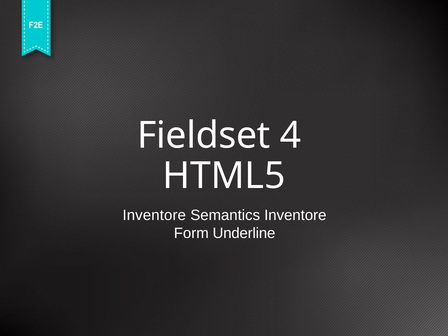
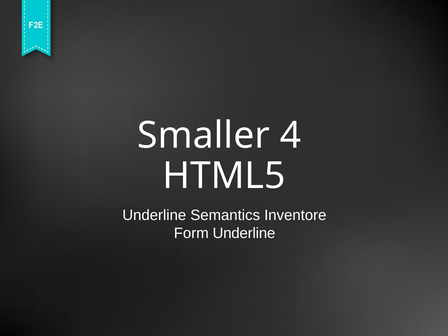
Fieldset: Fieldset -> Smaller
Inventore at (154, 215): Inventore -> Underline
